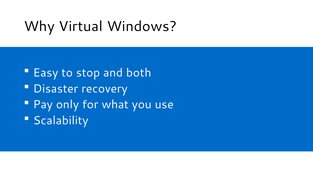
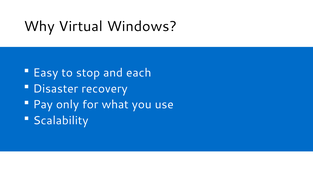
both: both -> each
